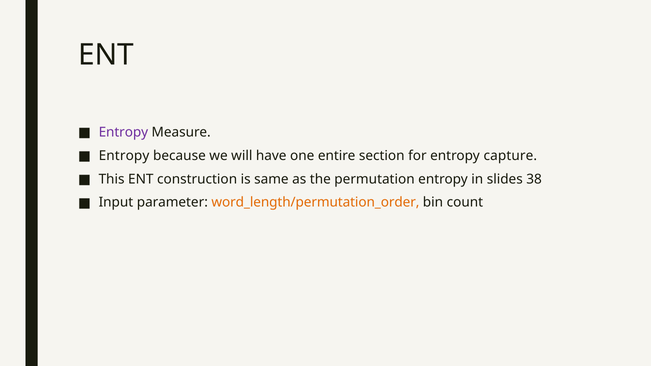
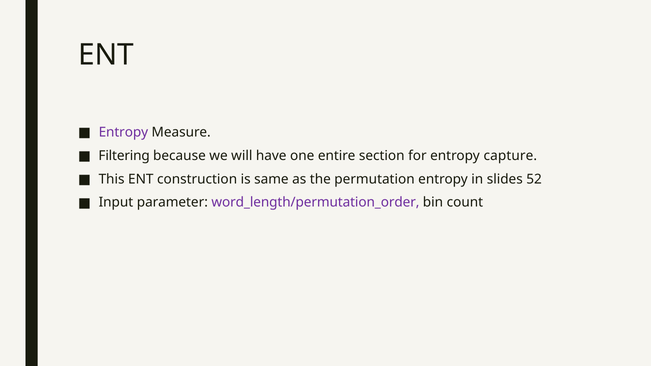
Entropy at (124, 156): Entropy -> Filtering
38: 38 -> 52
word_length/permutation_order colour: orange -> purple
